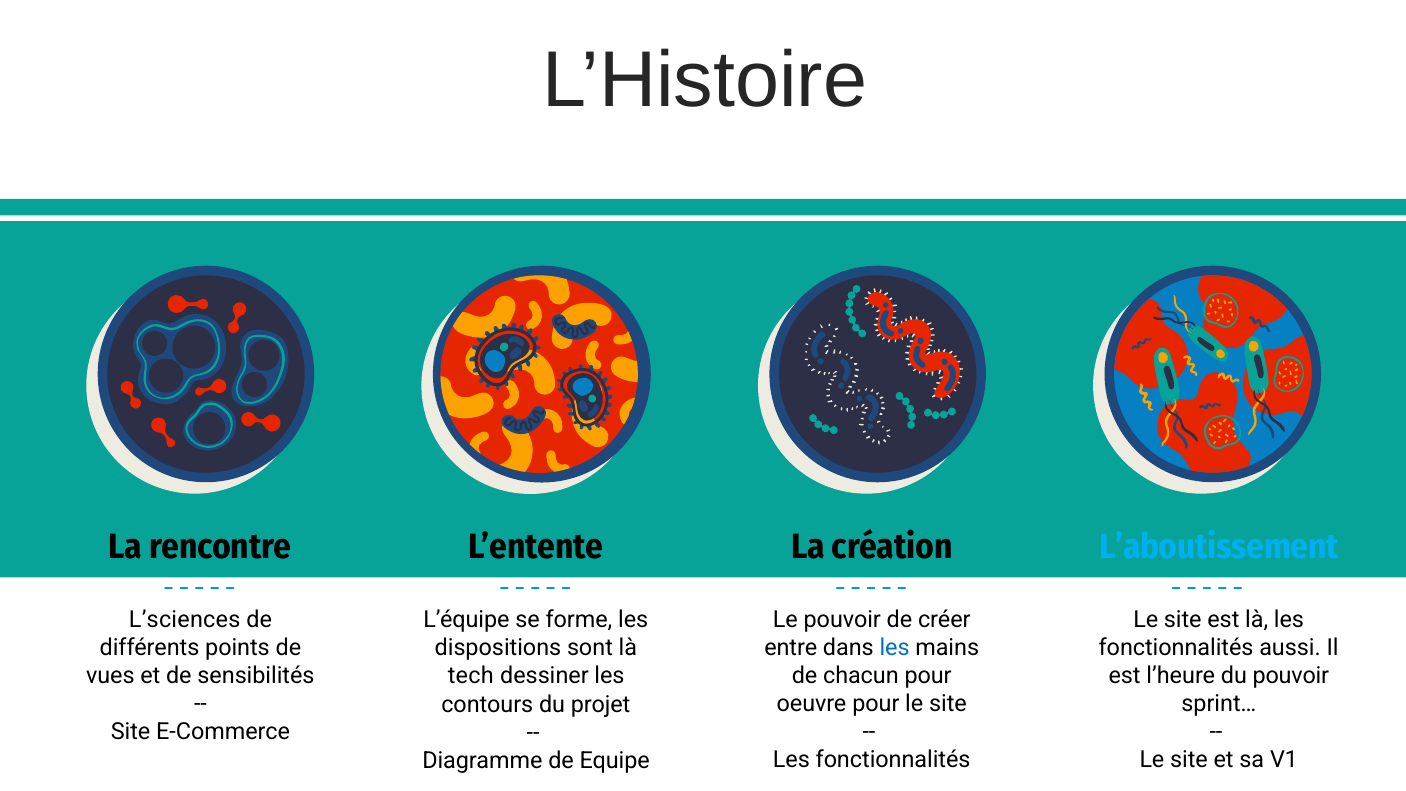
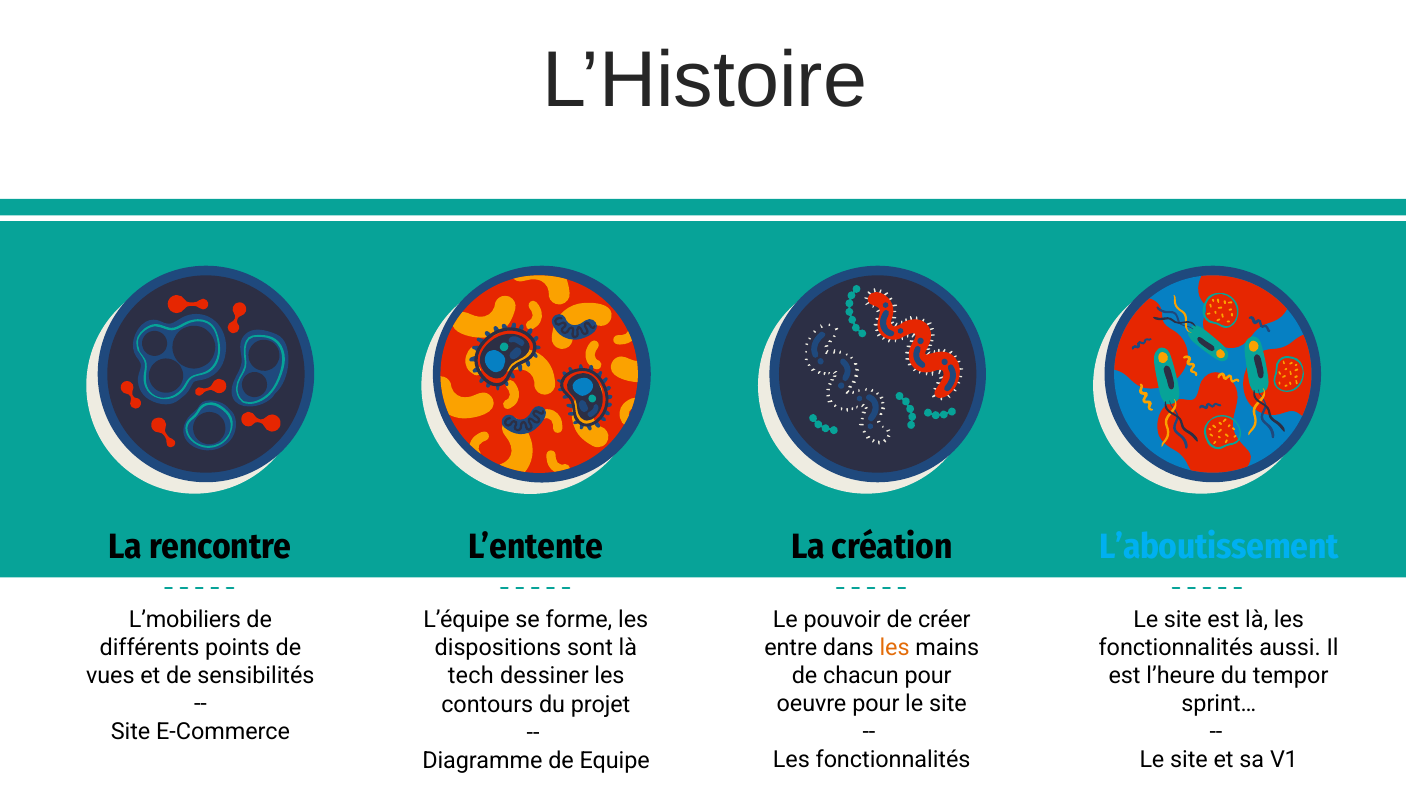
L’sciences: L’sciences -> L’mobiliers
les at (895, 648) colour: blue -> orange
du pouvoir: pouvoir -> tempor
